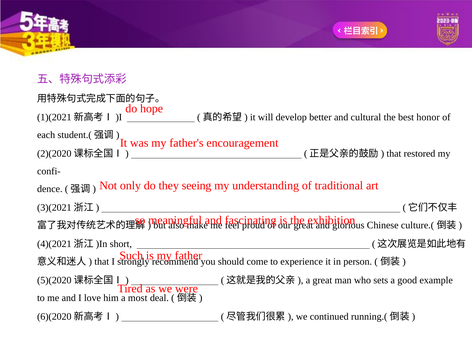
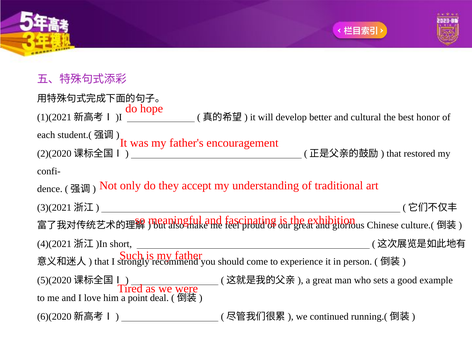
seeing: seeing -> accept
most: most -> point
